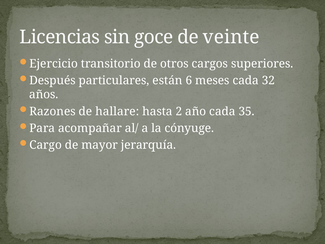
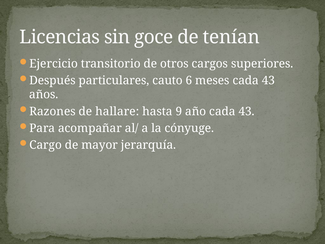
veinte: veinte -> tenían
están: están -> cauto
meses cada 32: 32 -> 43
2: 2 -> 9
año cada 35: 35 -> 43
